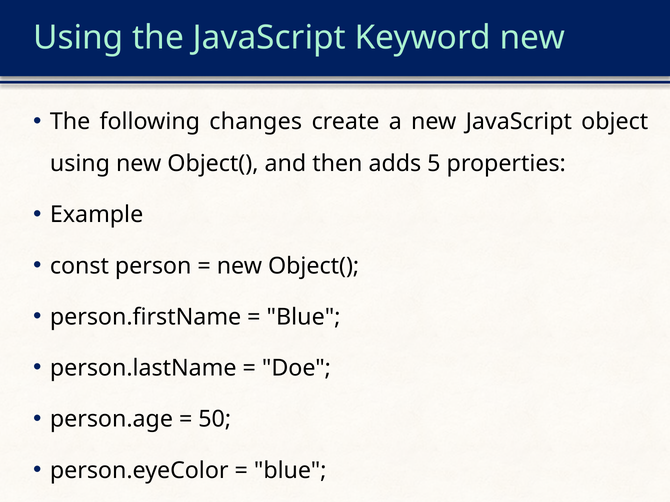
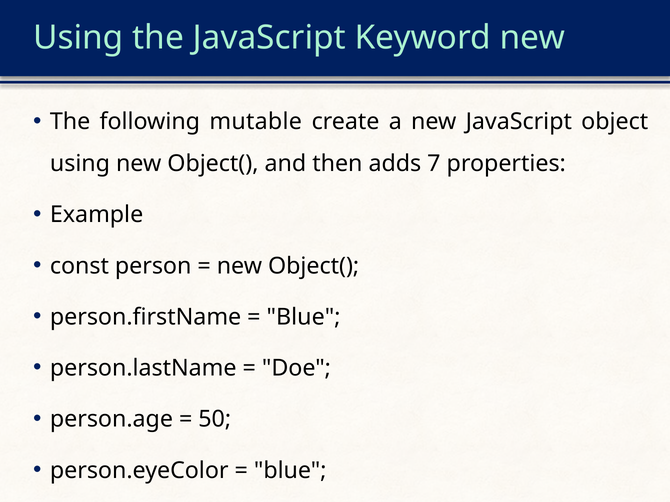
changes: changes -> mutable
5: 5 -> 7
